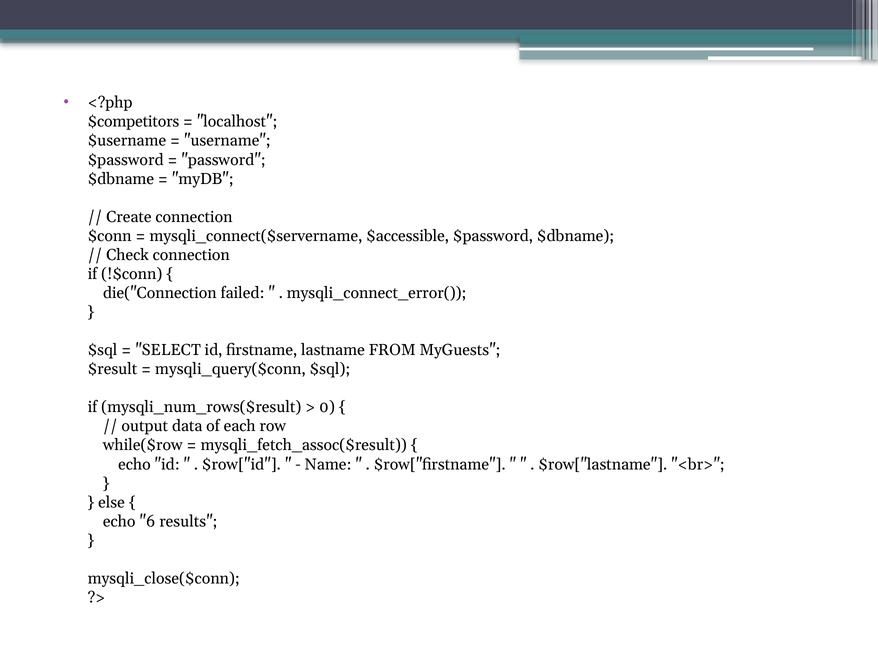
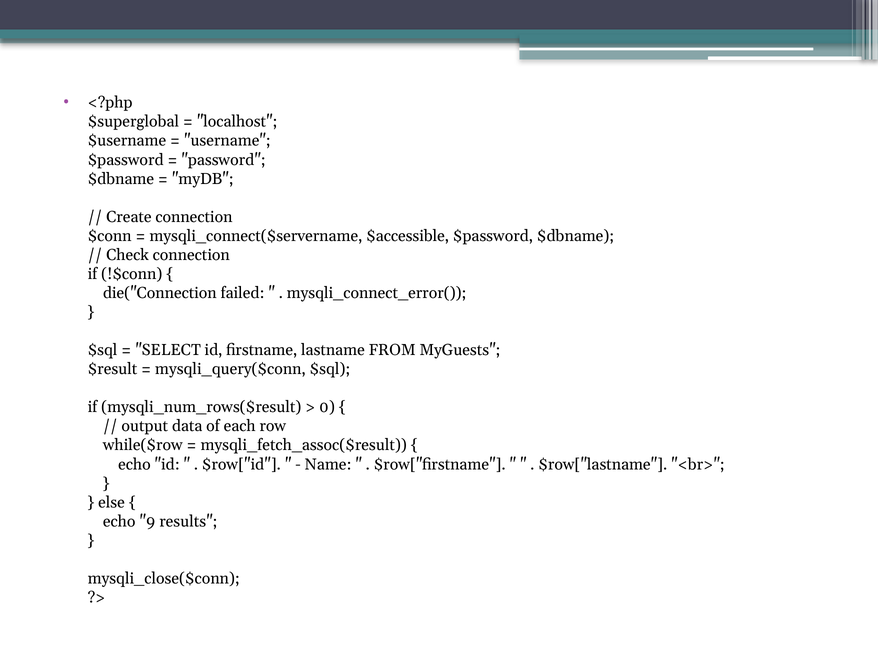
$competitors: $competitors -> $superglobal
6: 6 -> 9
